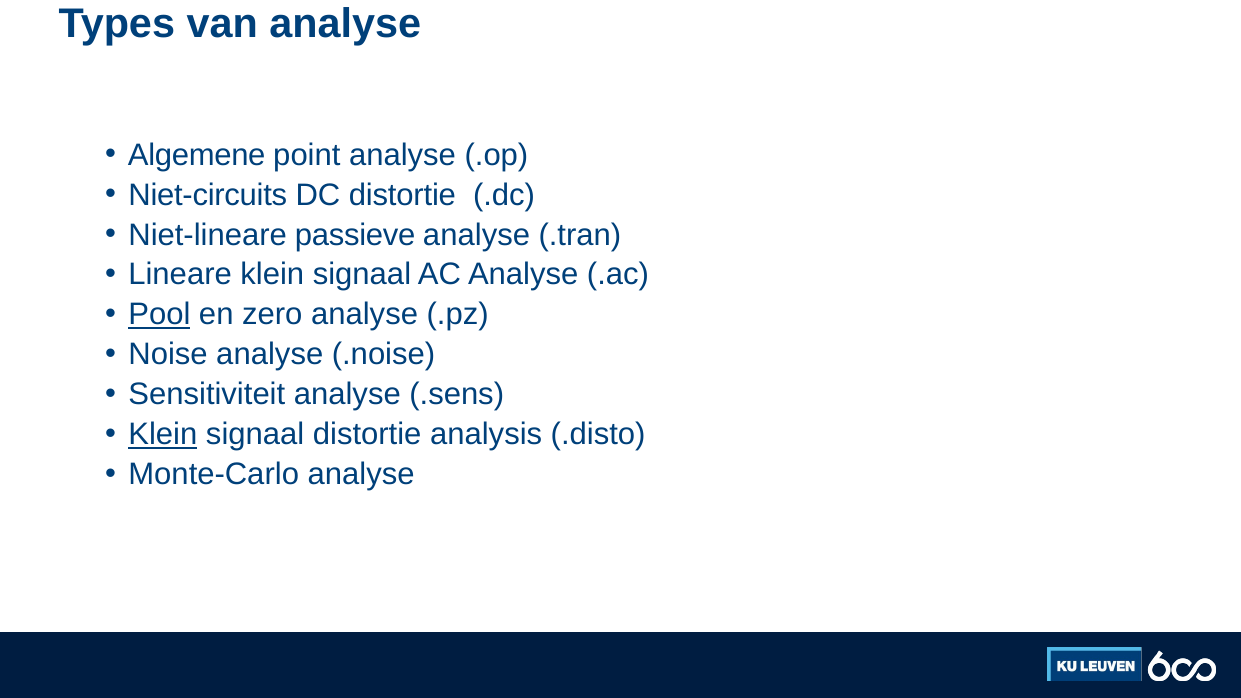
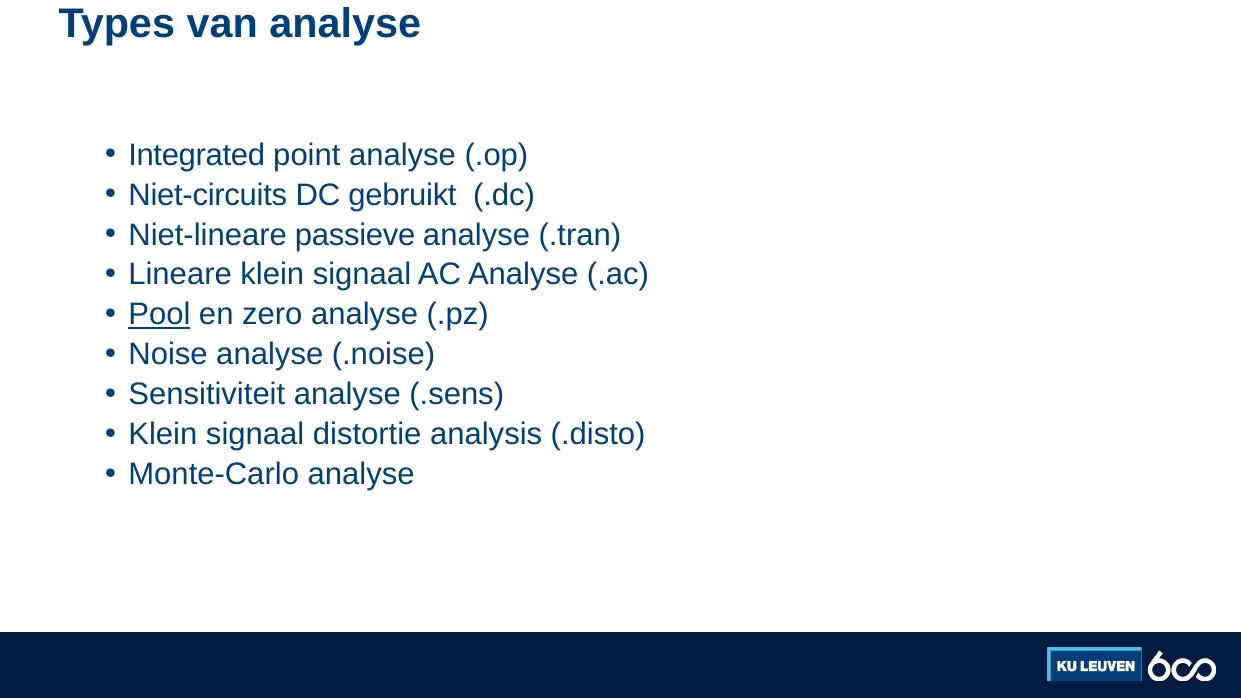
Algemene: Algemene -> Integrated
DC distortie: distortie -> gebruikt
Klein at (163, 434) underline: present -> none
